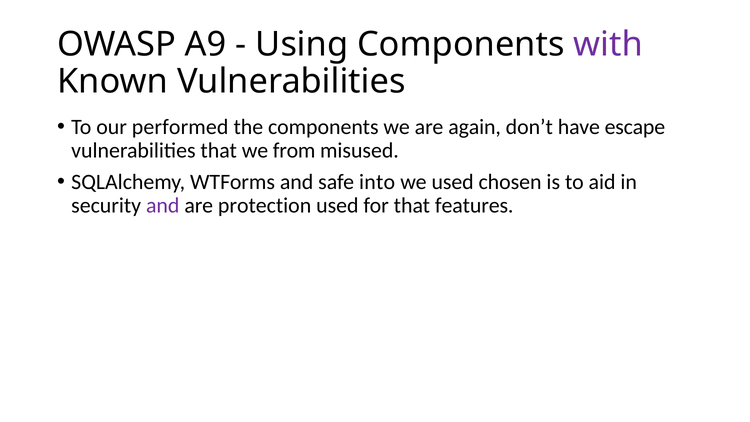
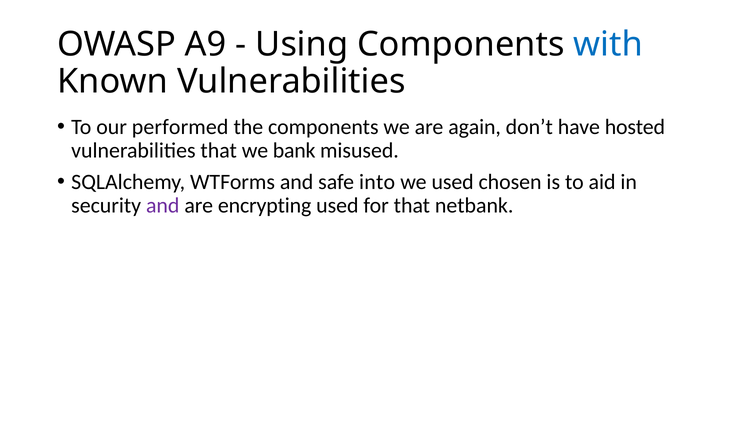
with colour: purple -> blue
escape: escape -> hosted
from: from -> bank
protection: protection -> encrypting
features: features -> netbank
